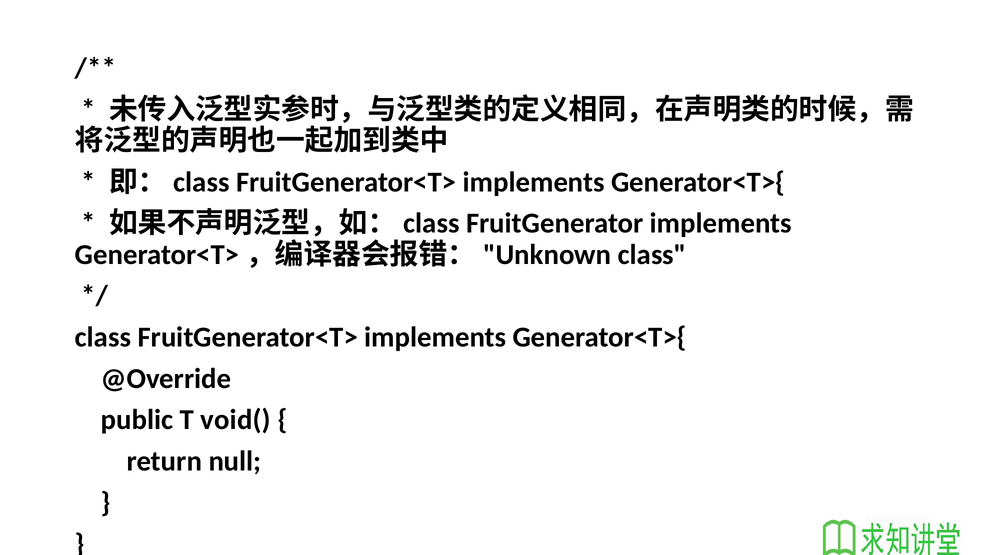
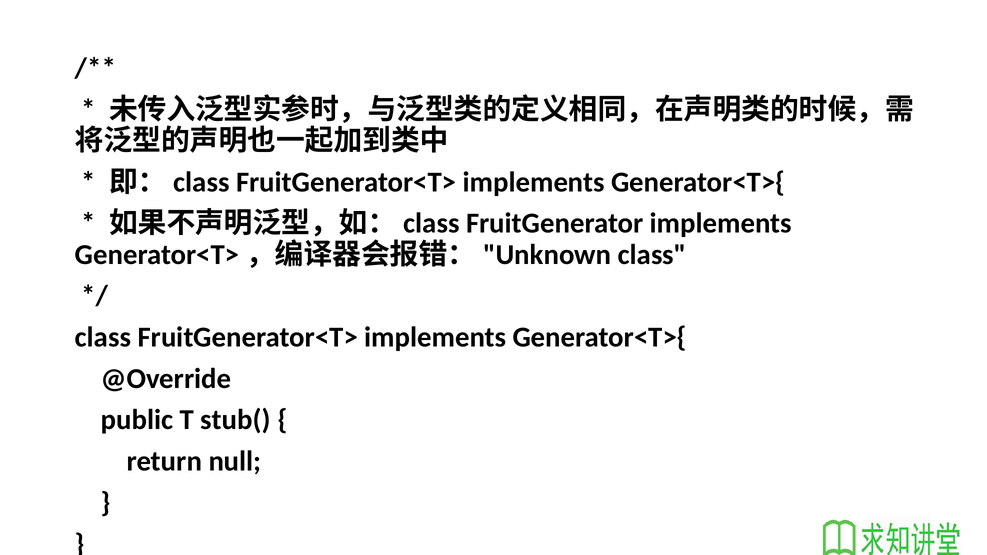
void(: void( -> stub(
